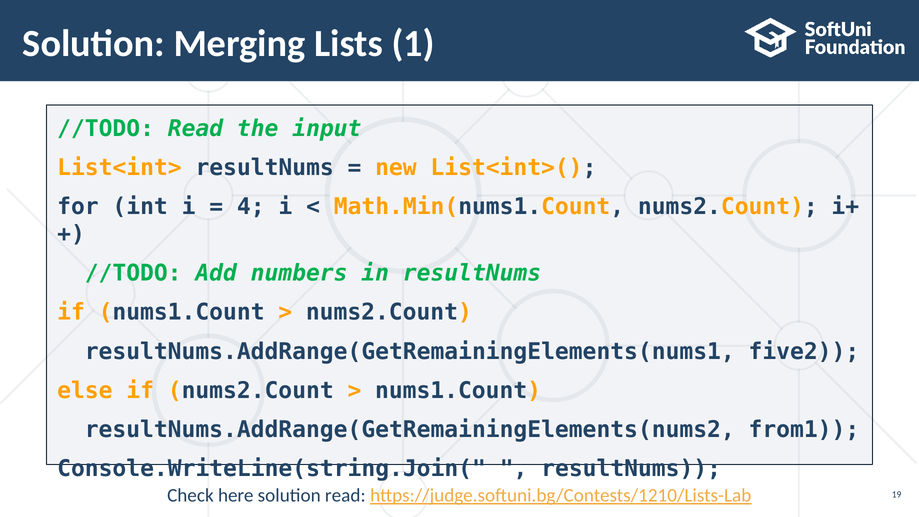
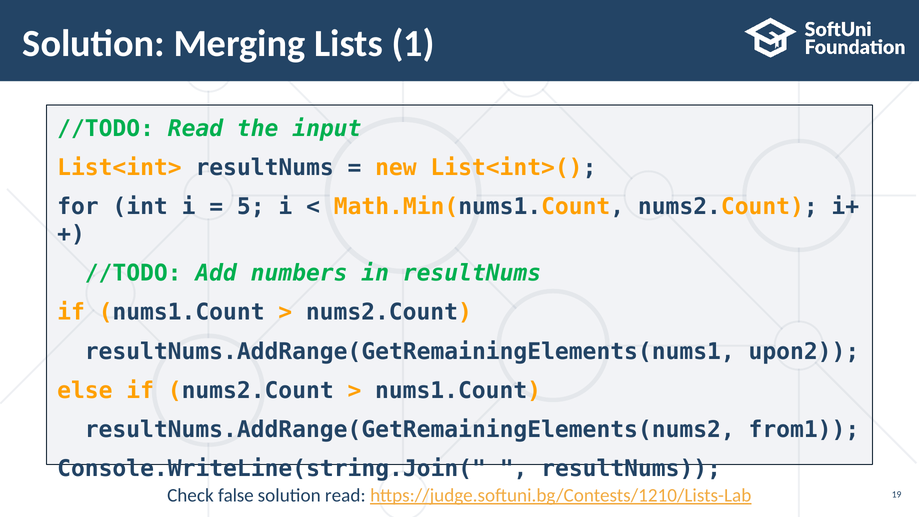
4: 4 -> 5
five2: five2 -> upon2
here: here -> false
